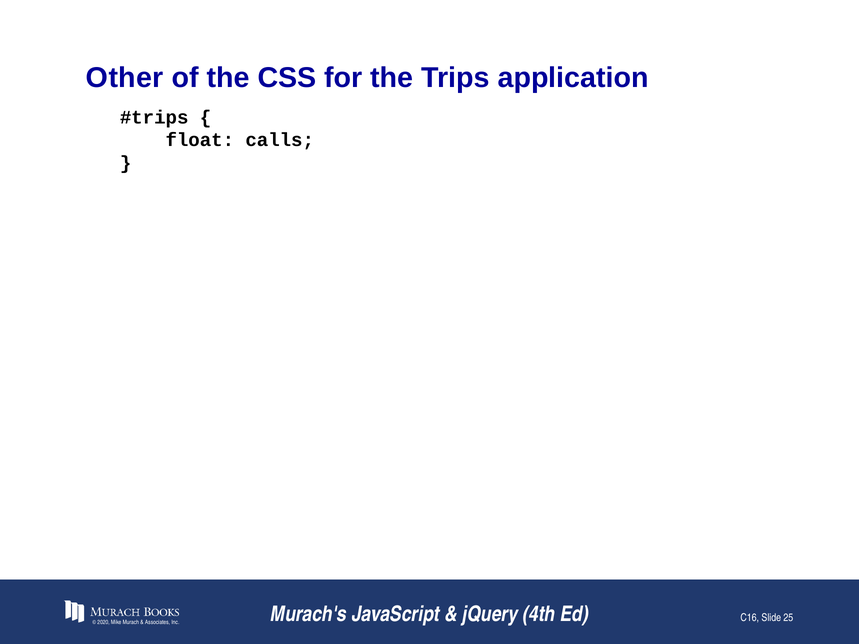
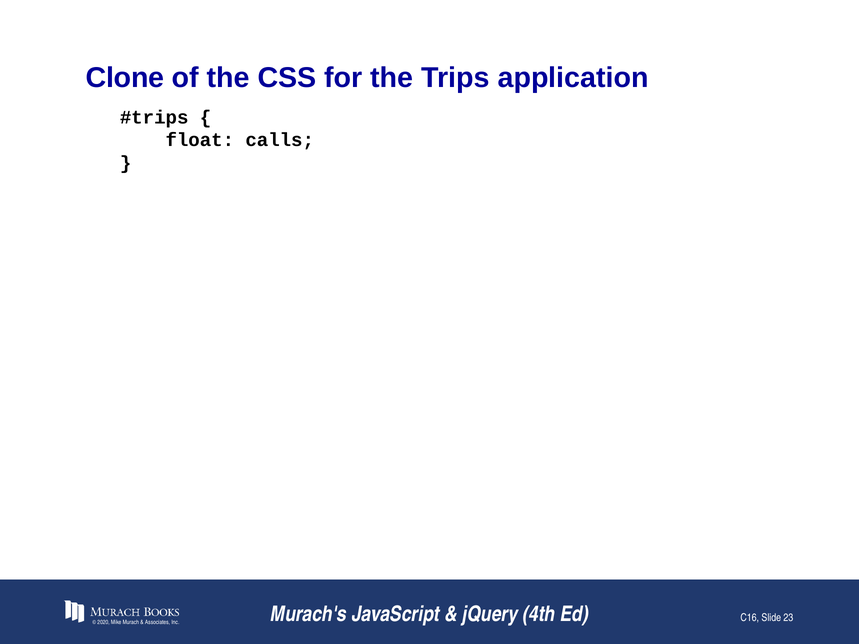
Other: Other -> Clone
25: 25 -> 23
